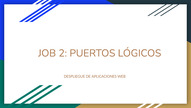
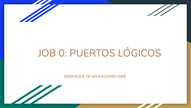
2: 2 -> 0
